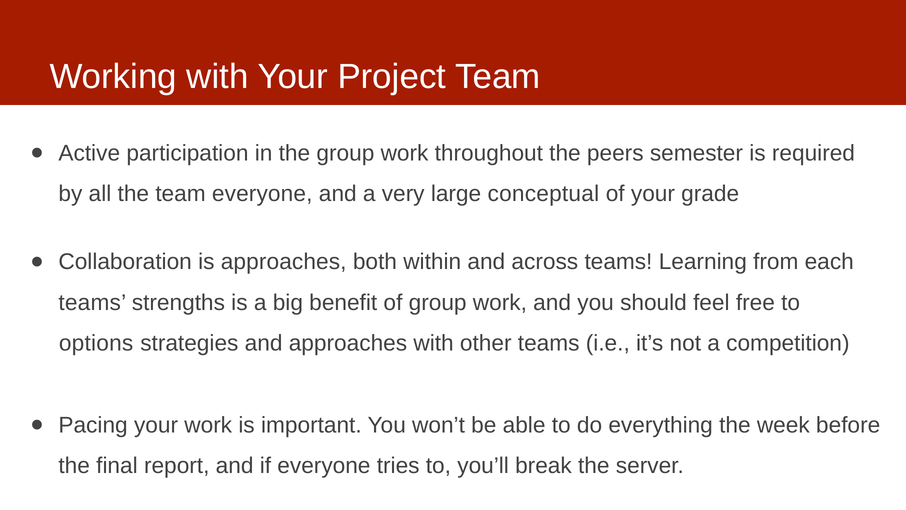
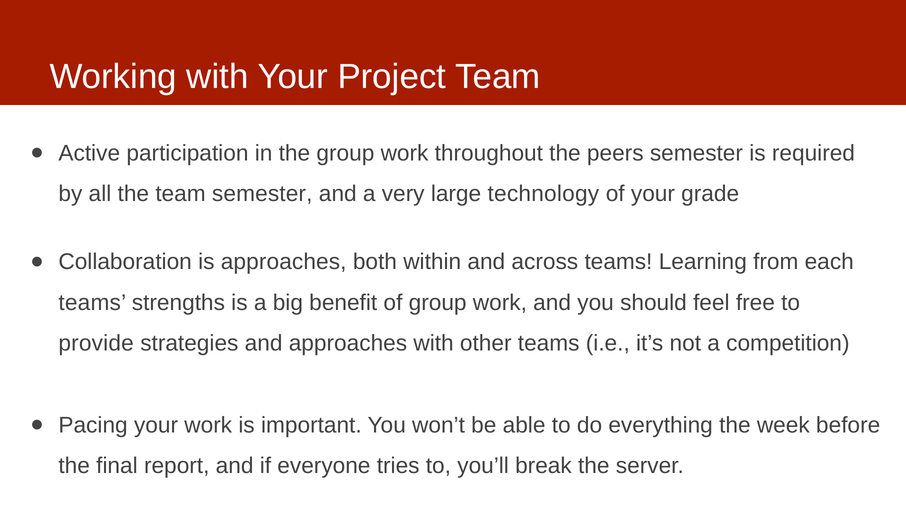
team everyone: everyone -> semester
conceptual: conceptual -> technology
options: options -> provide
